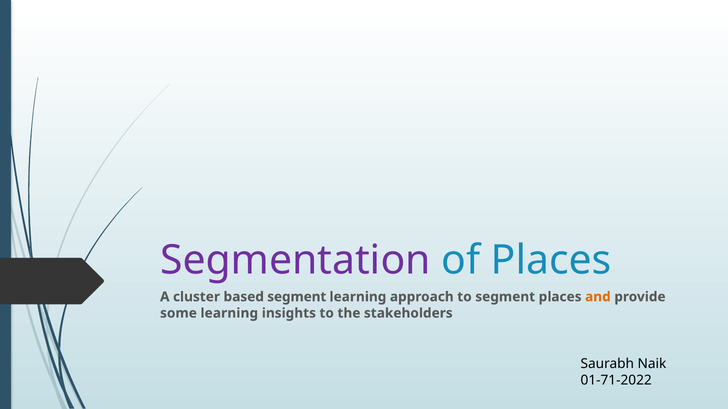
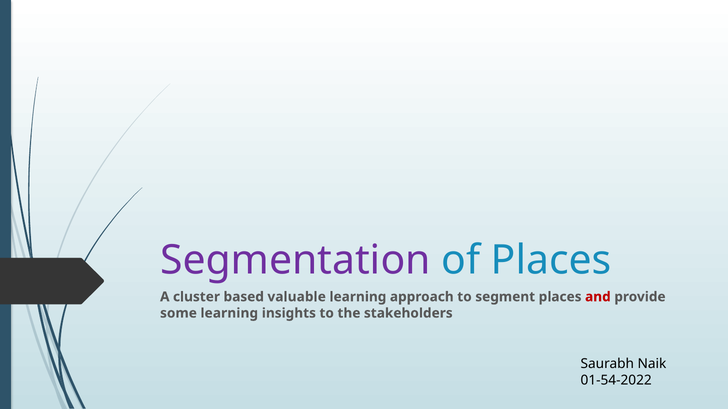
based segment: segment -> valuable
and colour: orange -> red
01-71-2022: 01-71-2022 -> 01-54-2022
